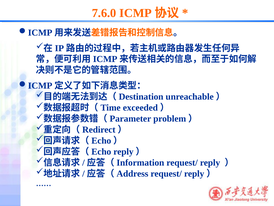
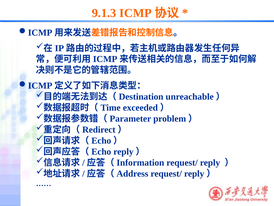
7.6.0: 7.6.0 -> 9.1.3
